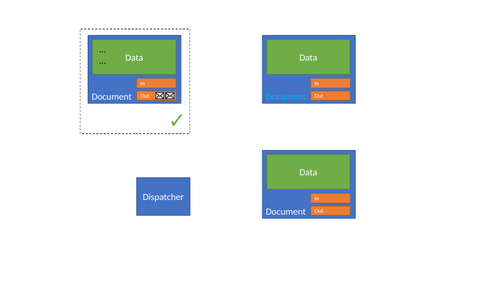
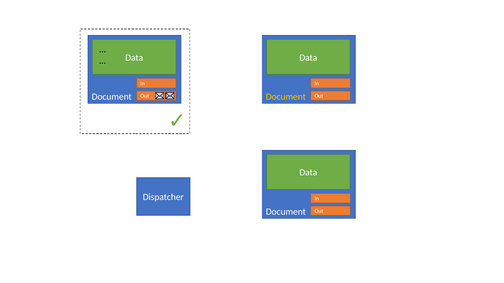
Document at (286, 97) colour: light blue -> yellow
